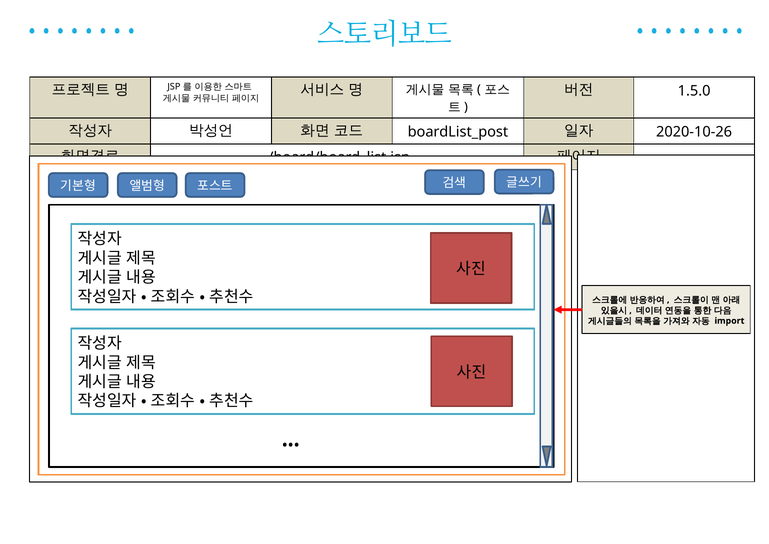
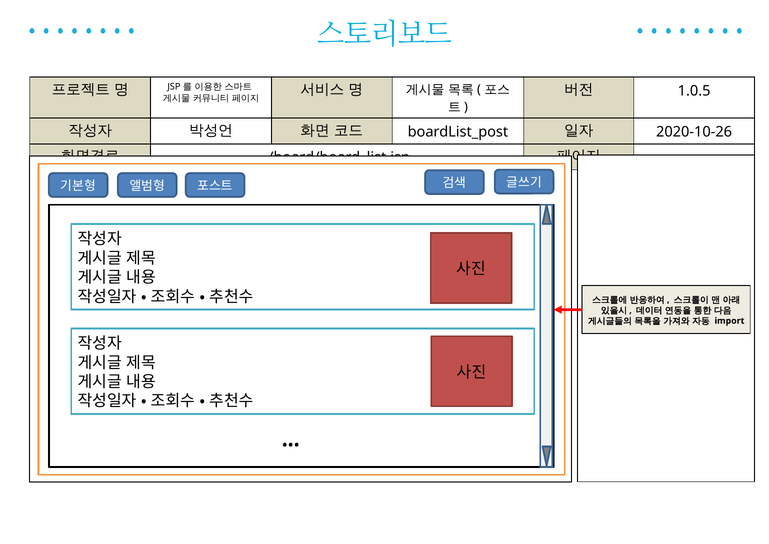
1.5.0: 1.5.0 -> 1.0.5
